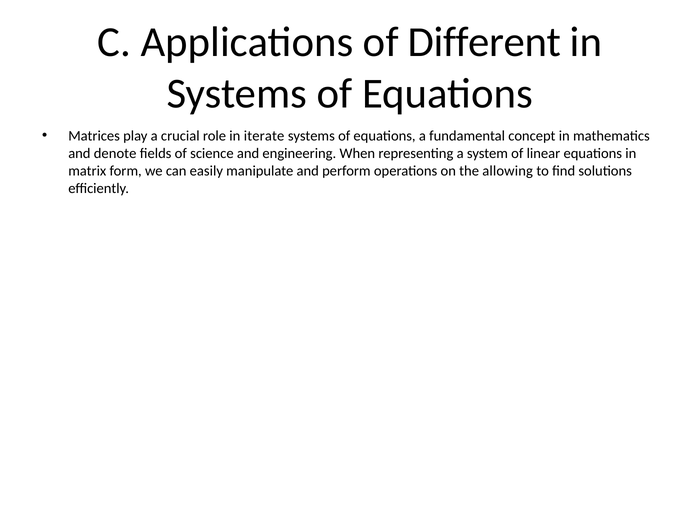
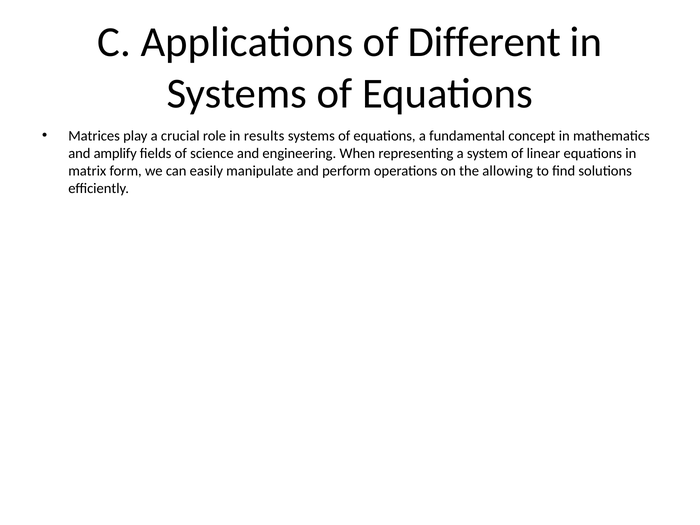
iterate: iterate -> results
denote: denote -> amplify
